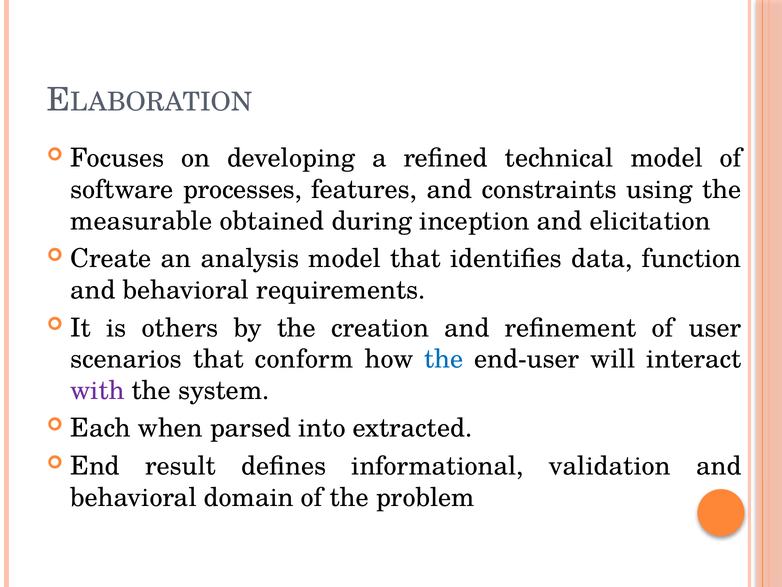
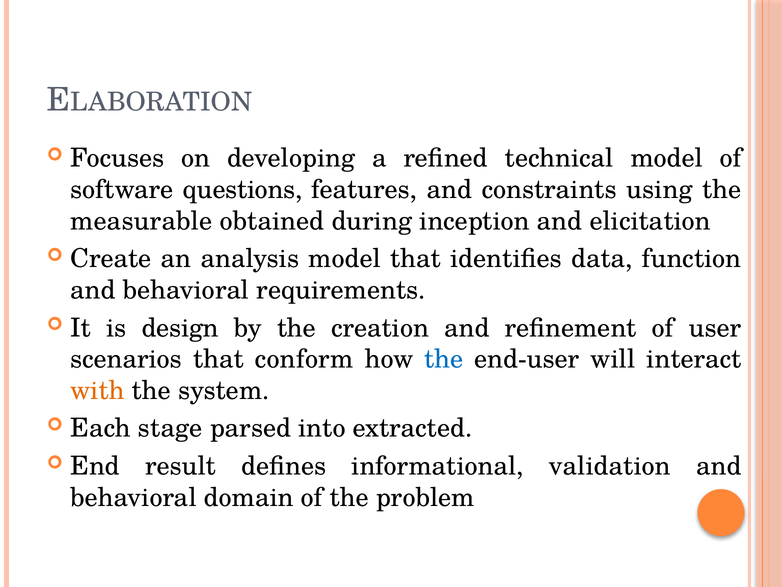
processes: processes -> questions
others: others -> design
with colour: purple -> orange
when: when -> stage
